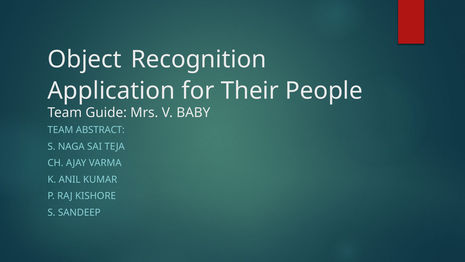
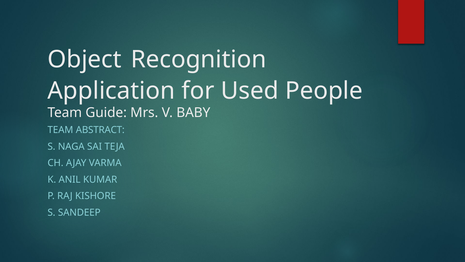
Their: Their -> Used
